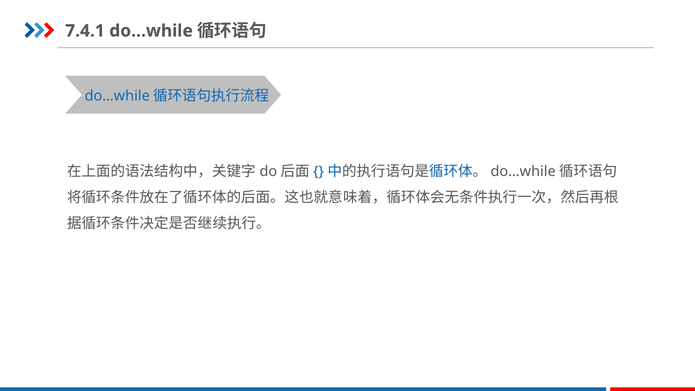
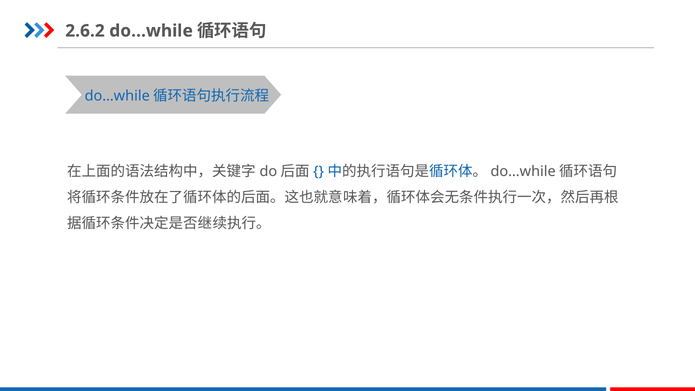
7.4.1: 7.4.1 -> 2.6.2
